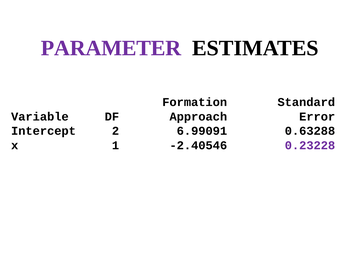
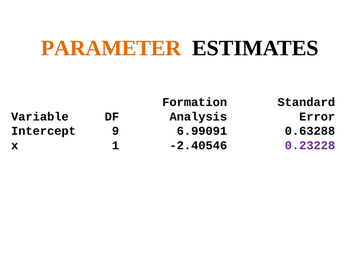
PARAMETER colour: purple -> orange
Approach: Approach -> Analysis
2: 2 -> 9
